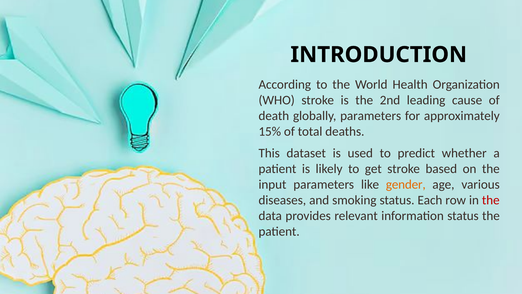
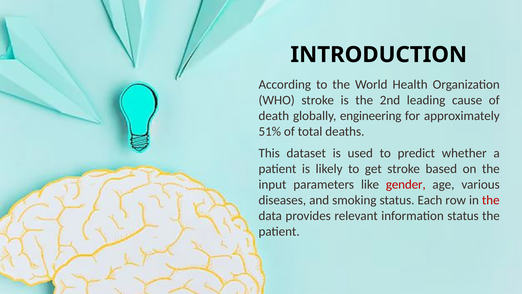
globally parameters: parameters -> engineering
15%: 15% -> 51%
gender colour: orange -> red
